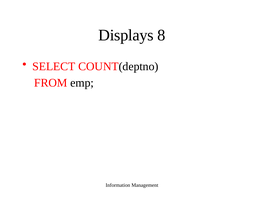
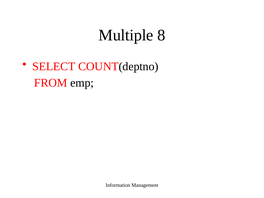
Displays: Displays -> Multiple
